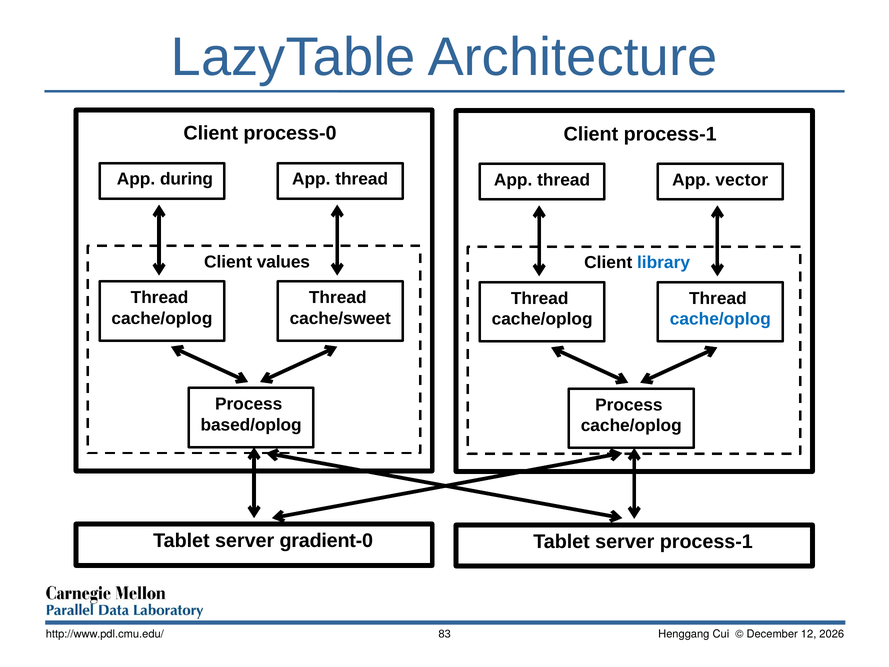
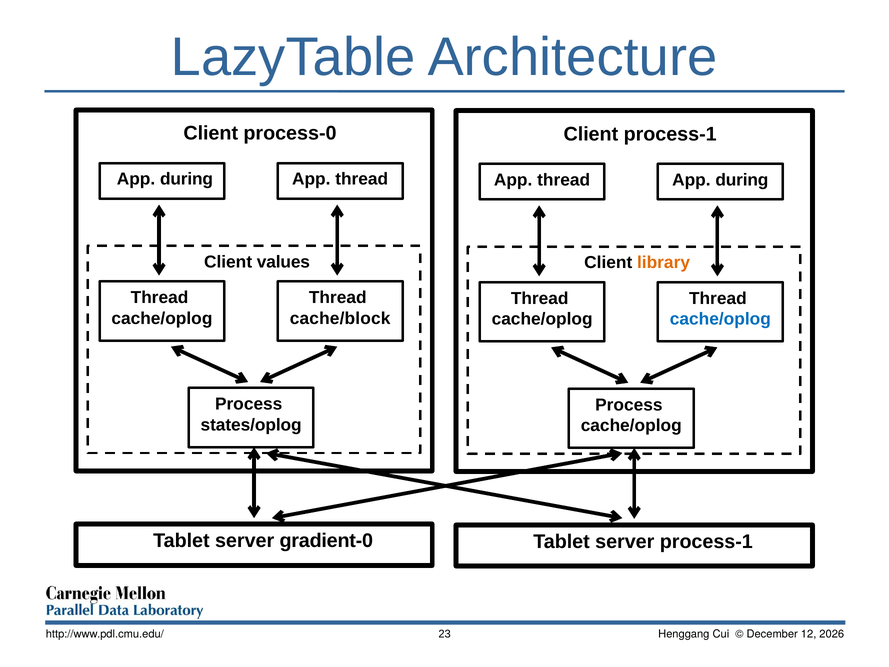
vector at (742, 180): vector -> during
library colour: blue -> orange
cache/sweet: cache/sweet -> cache/block
based/oplog: based/oplog -> states/oplog
83: 83 -> 23
